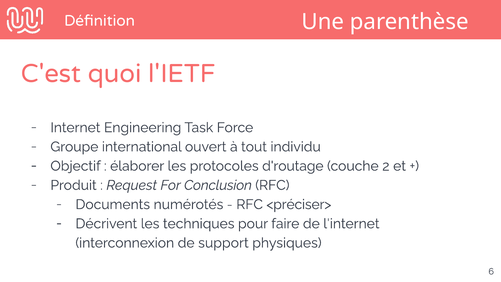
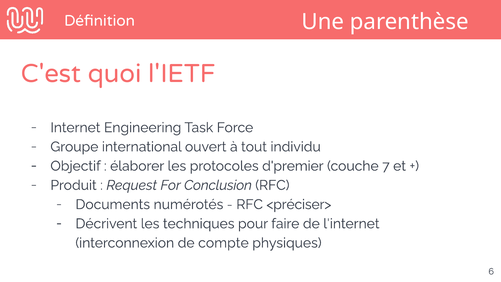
d'routage: d'routage -> d'premier
2: 2 -> 7
support: support -> compte
